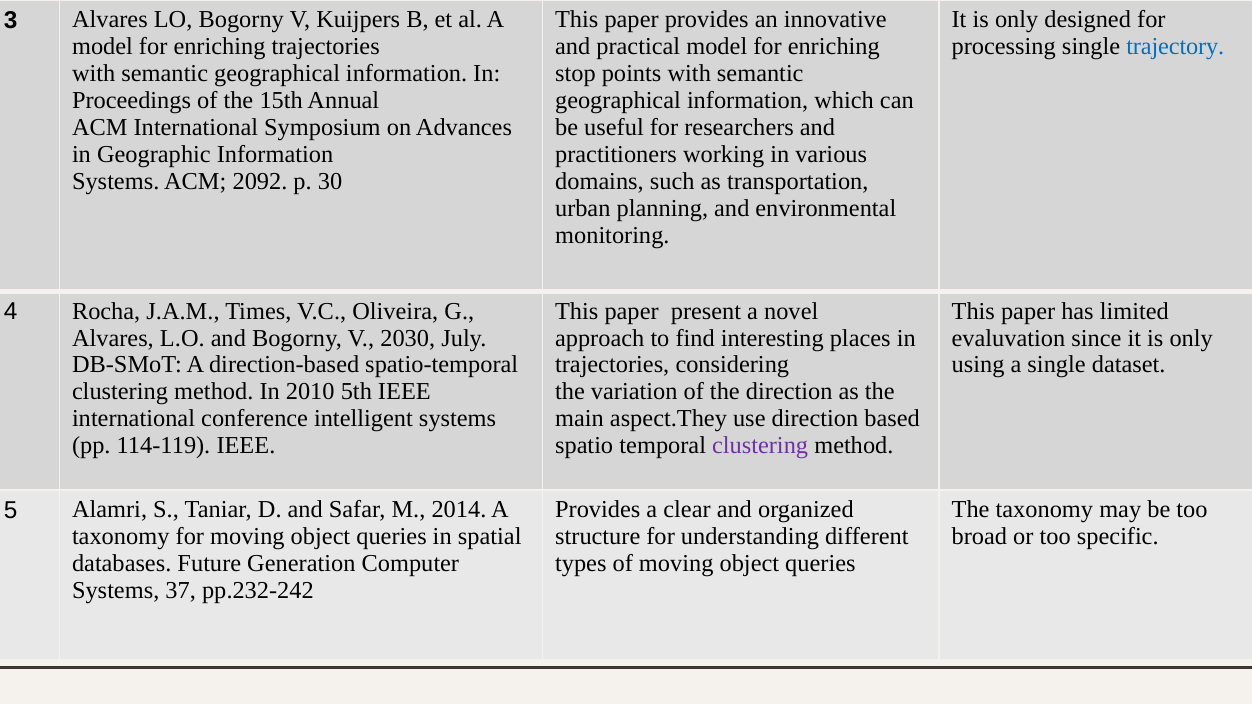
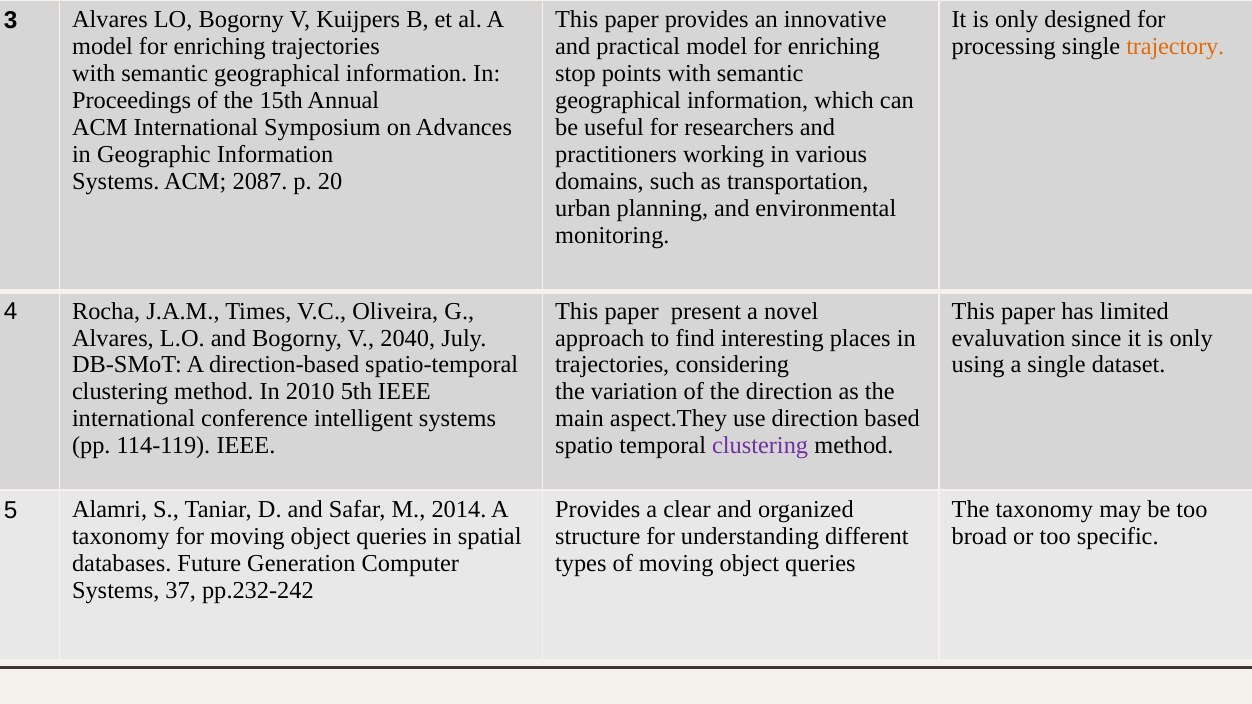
trajectory colour: blue -> orange
2092: 2092 -> 2087
30: 30 -> 20
2030: 2030 -> 2040
